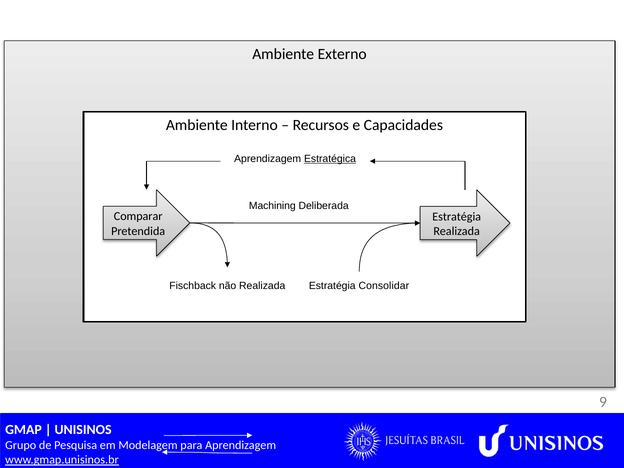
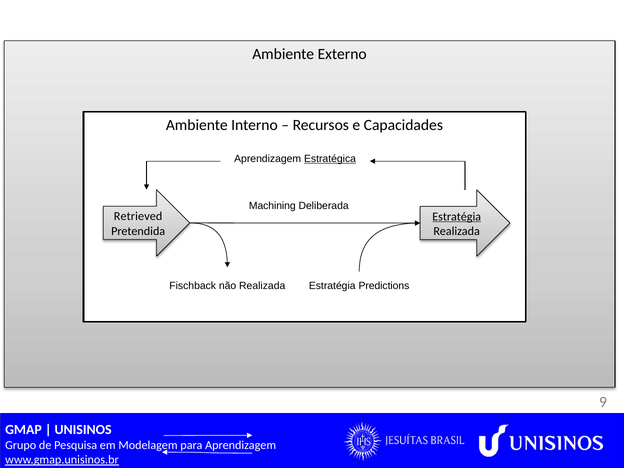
Comparar: Comparar -> Retrieved
Estratégia at (457, 217) underline: none -> present
Consolidar: Consolidar -> Predictions
